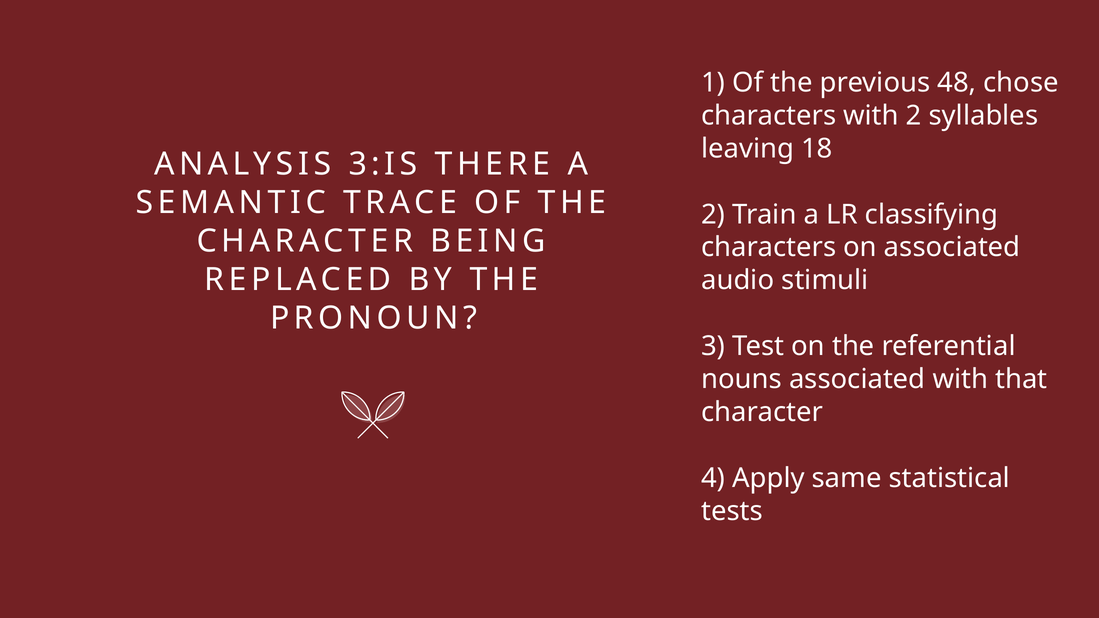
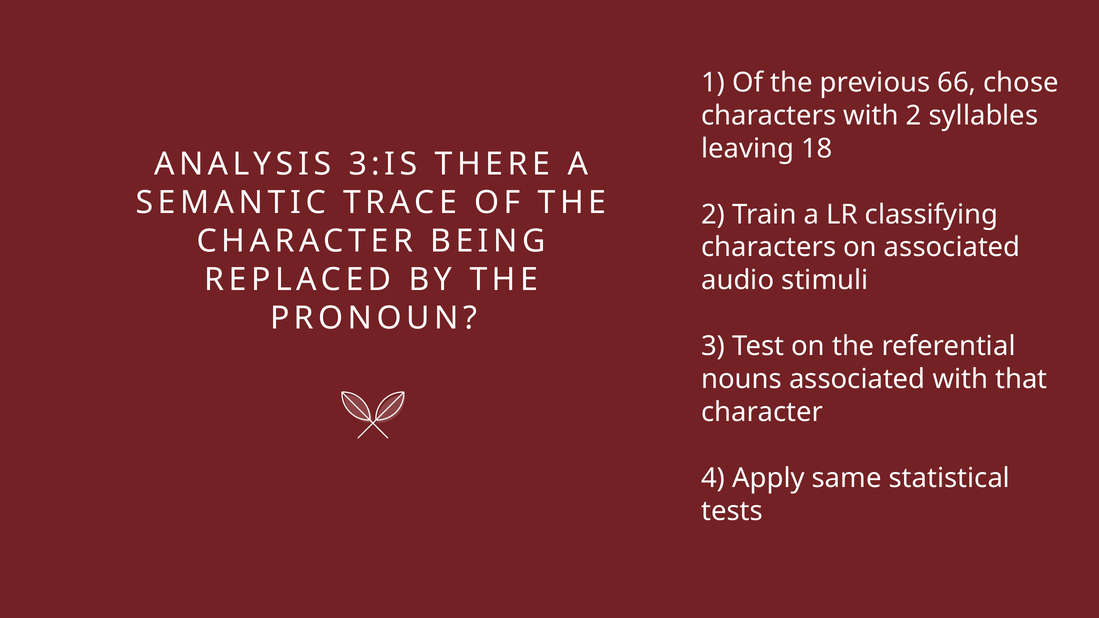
48: 48 -> 66
